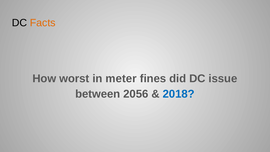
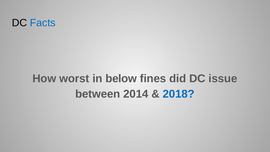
Facts colour: orange -> blue
meter: meter -> below
2056: 2056 -> 2014
